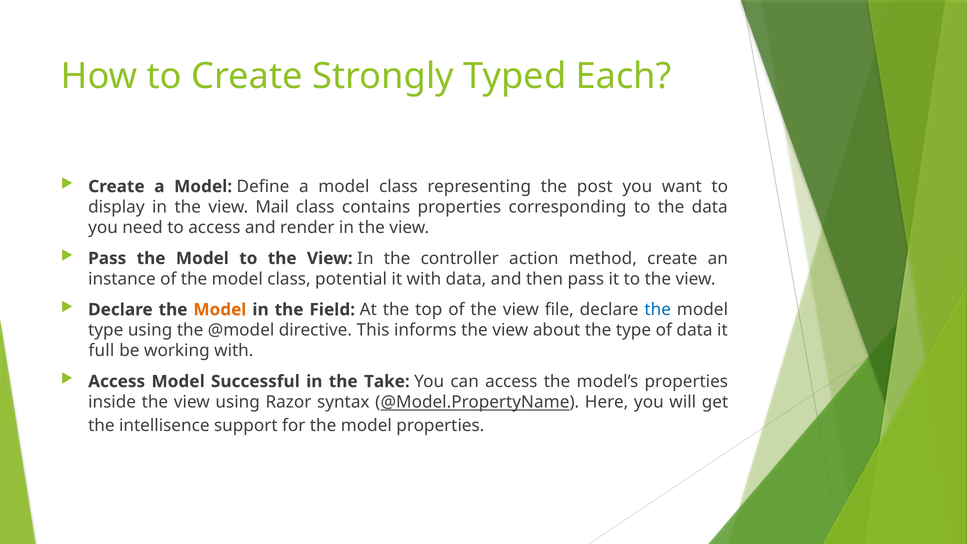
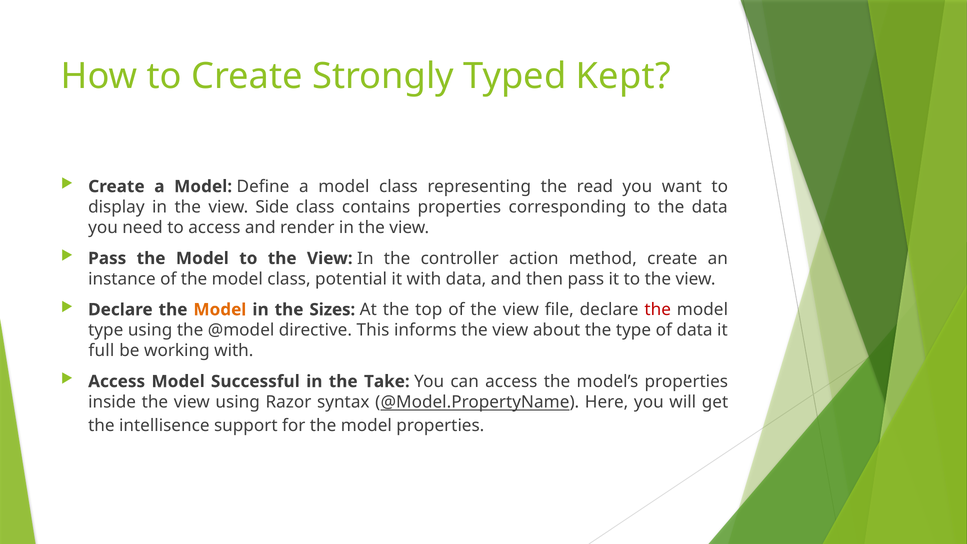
Each: Each -> Kept
post: post -> read
Mail: Mail -> Side
Field: Field -> Sizes
the at (658, 310) colour: blue -> red
